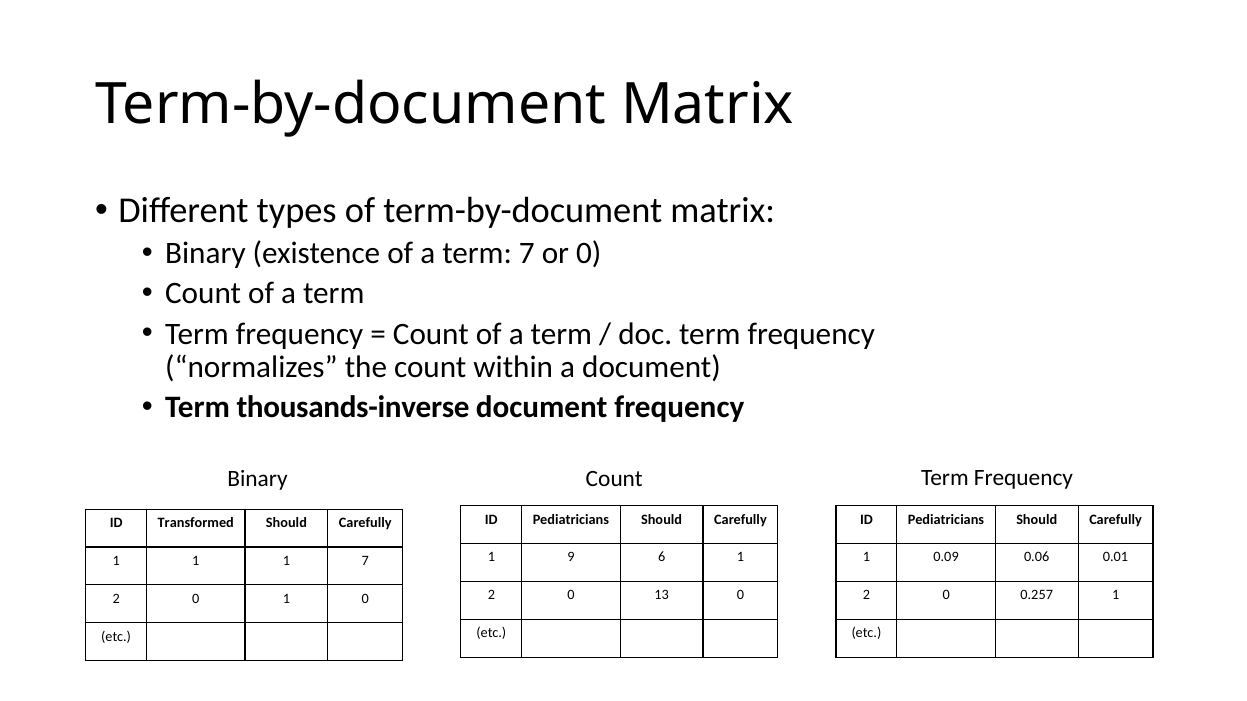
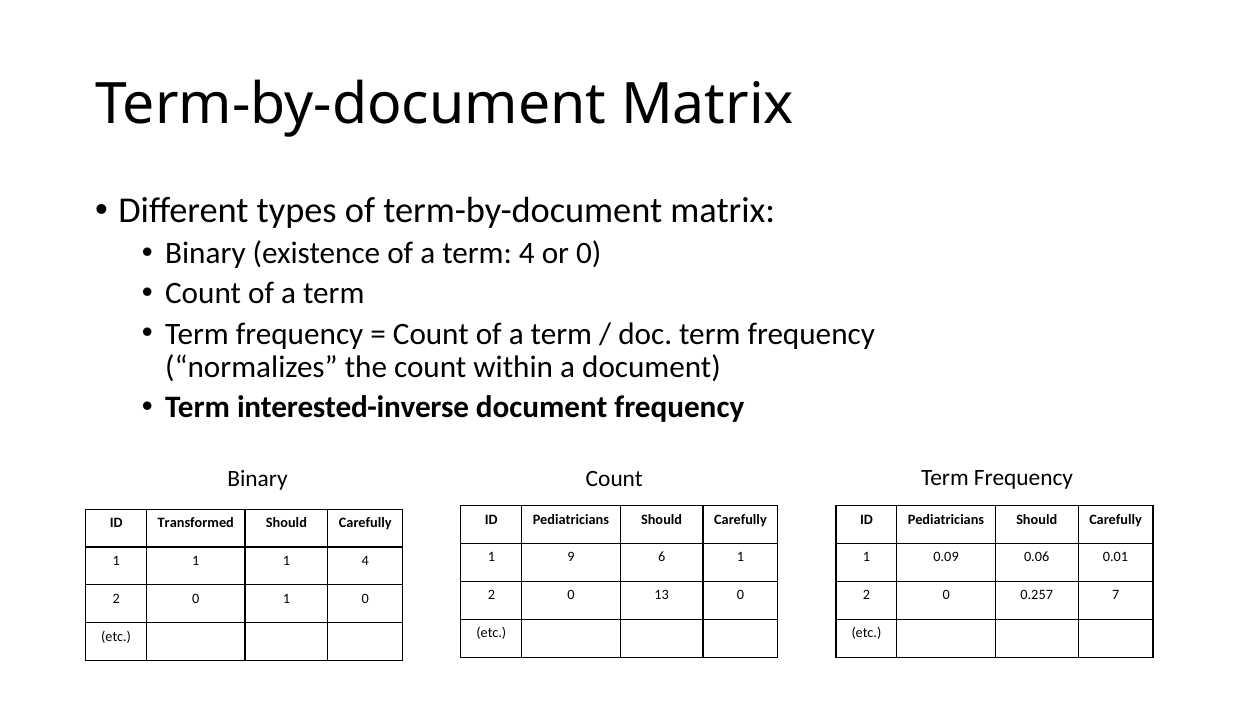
term 7: 7 -> 4
thousands-inverse: thousands-inverse -> interested-inverse
1 7: 7 -> 4
0.257 1: 1 -> 7
